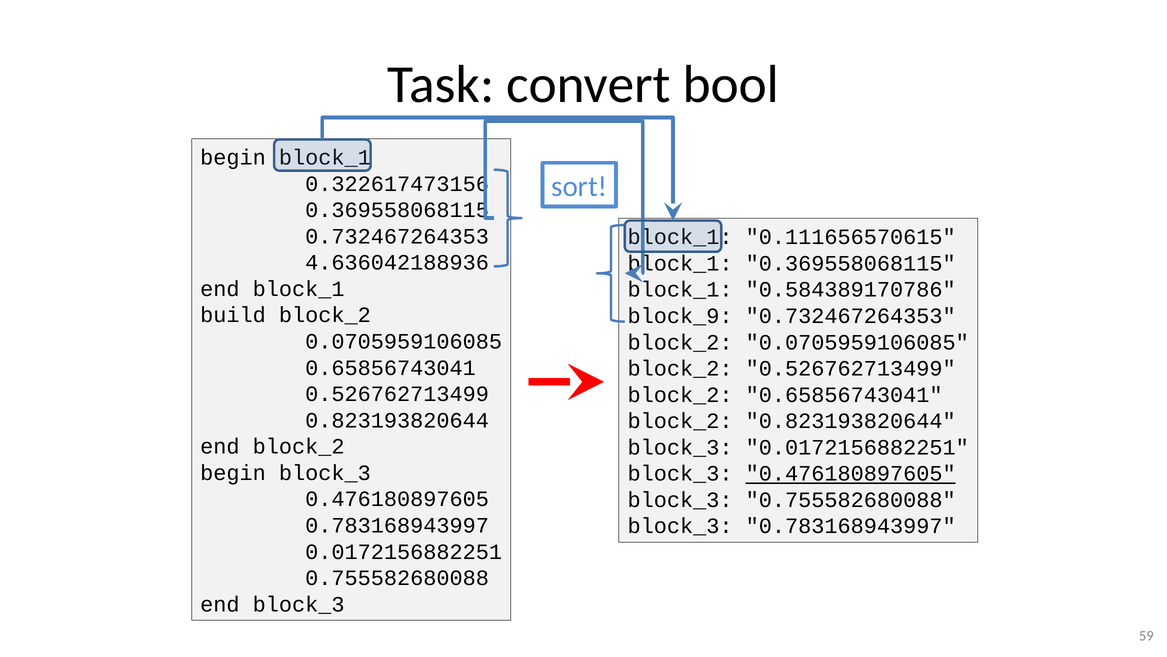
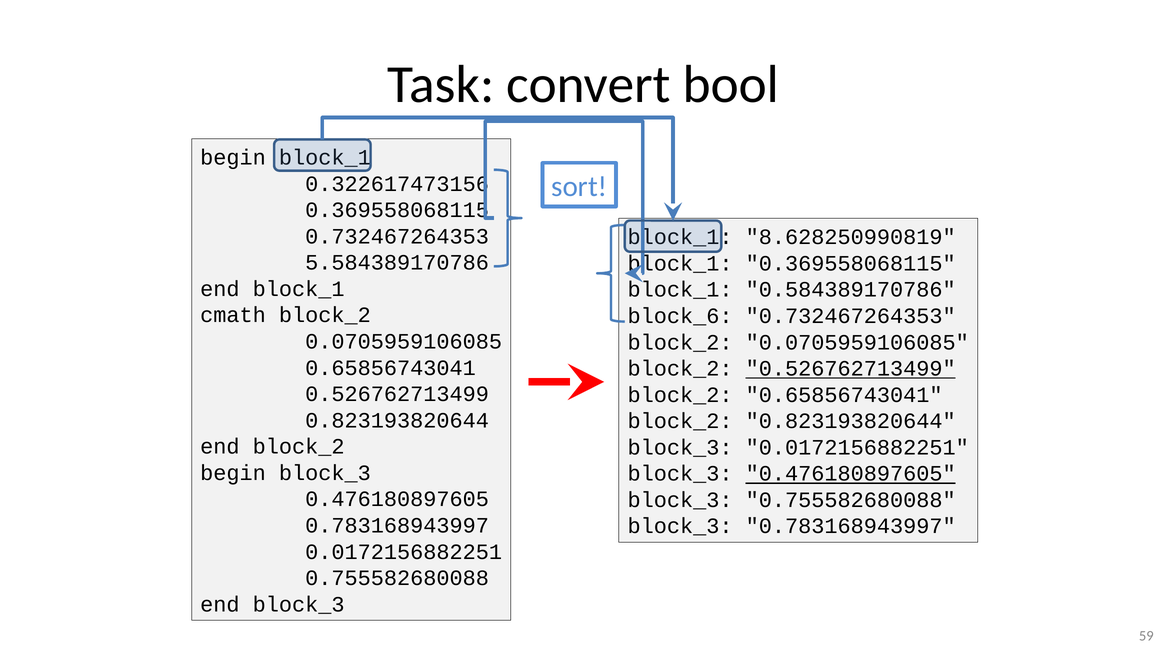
0.111656570615: 0.111656570615 -> 8.628250990819
4.636042188936: 4.636042188936 -> 5.584389170786
build: build -> cmath
block_9: block_9 -> block_6
0.526762713499 at (851, 368) underline: none -> present
